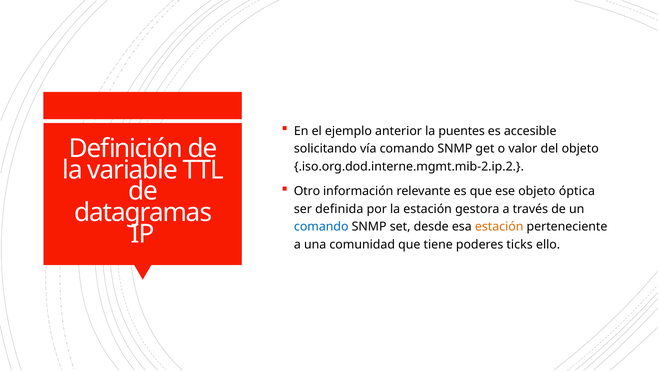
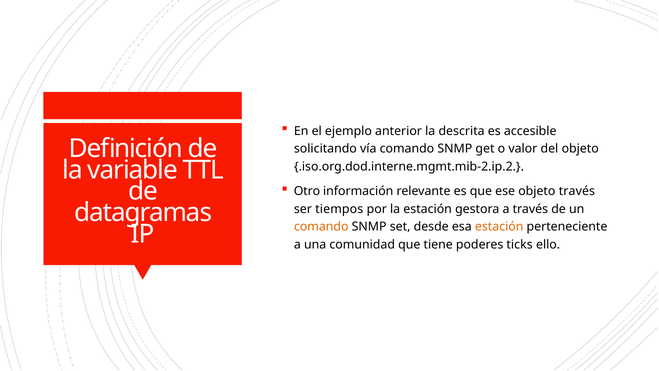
puentes: puentes -> descrita
objeto óptica: óptica -> través
definida: definida -> tiempos
comando at (321, 227) colour: blue -> orange
